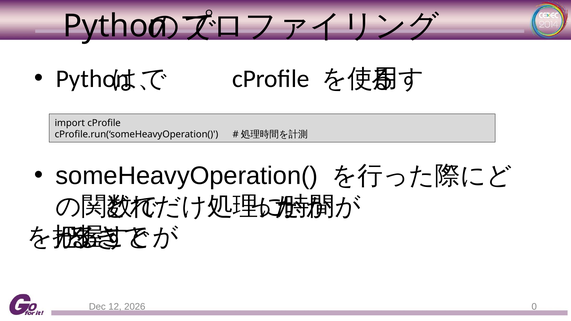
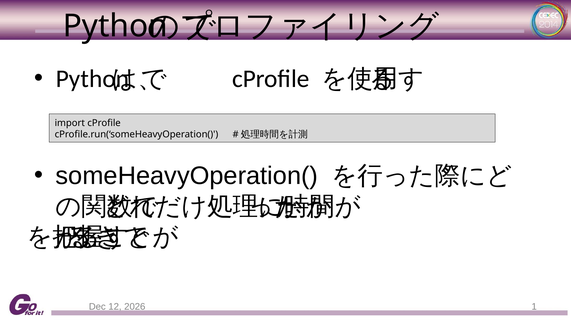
0: 0 -> 1
